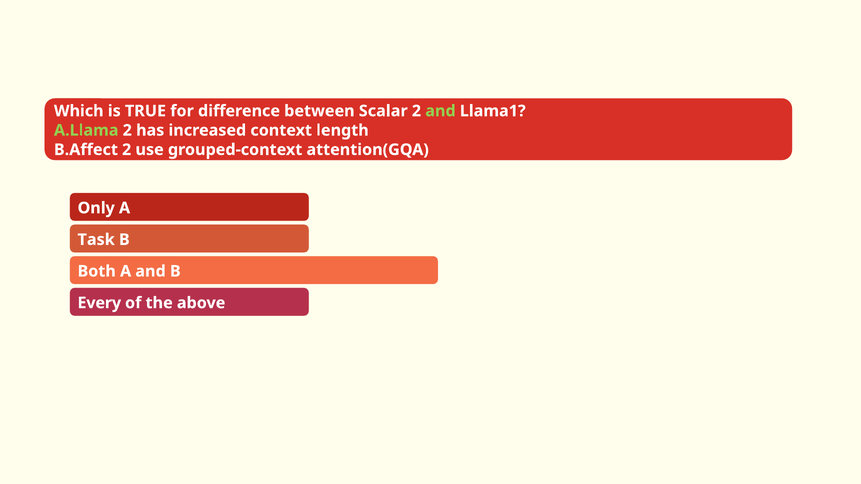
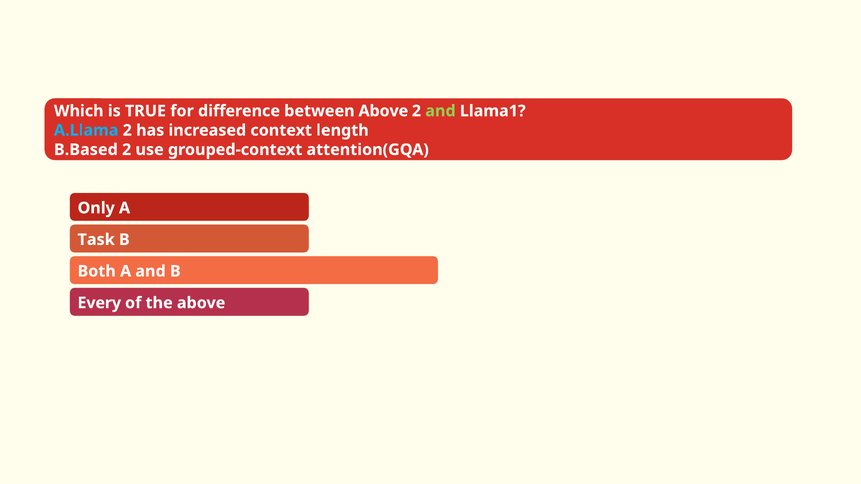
between Scalar: Scalar -> Above
A.Llama colour: light green -> light blue
B.Affect: B.Affect -> B.Based
